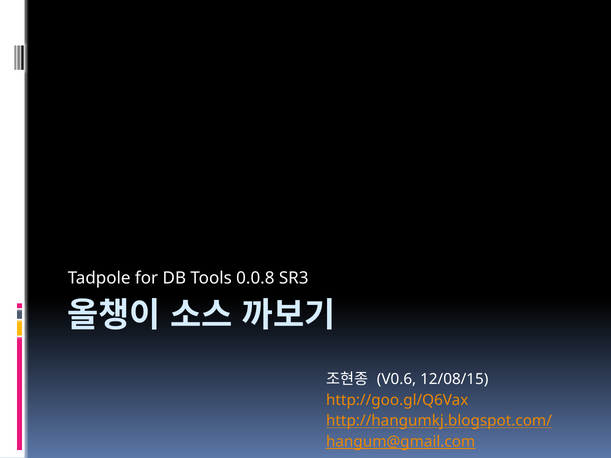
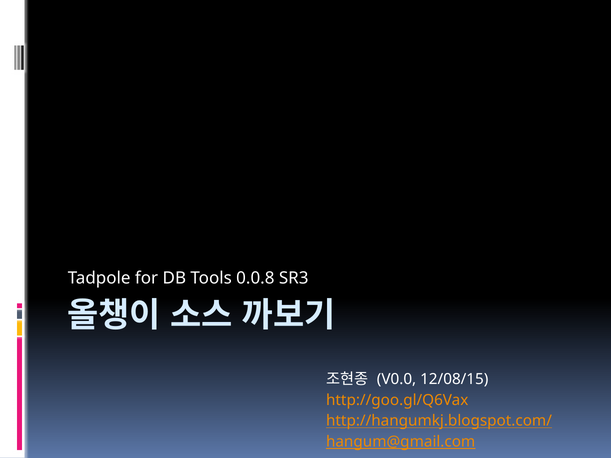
V0.6: V0.6 -> V0.0
